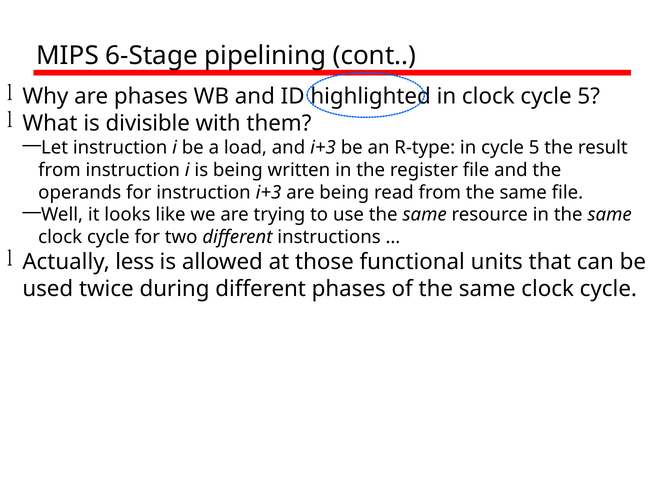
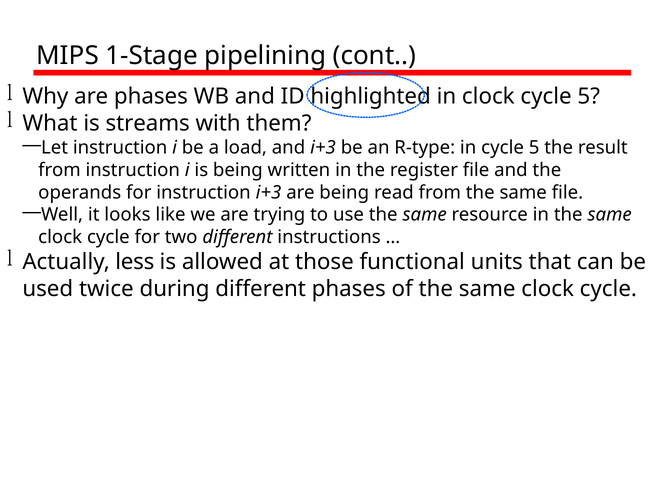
6-Stage: 6-Stage -> 1-Stage
divisible: divisible -> streams
